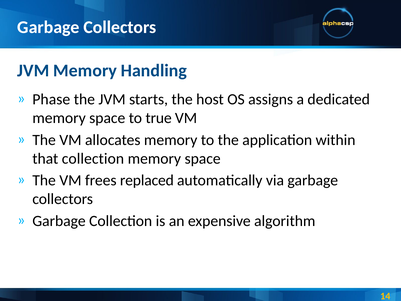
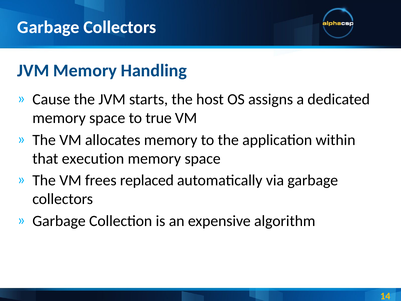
Phase: Phase -> Cause
that collection: collection -> execution
